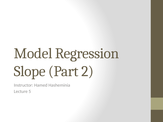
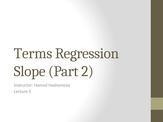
Model: Model -> Terms
